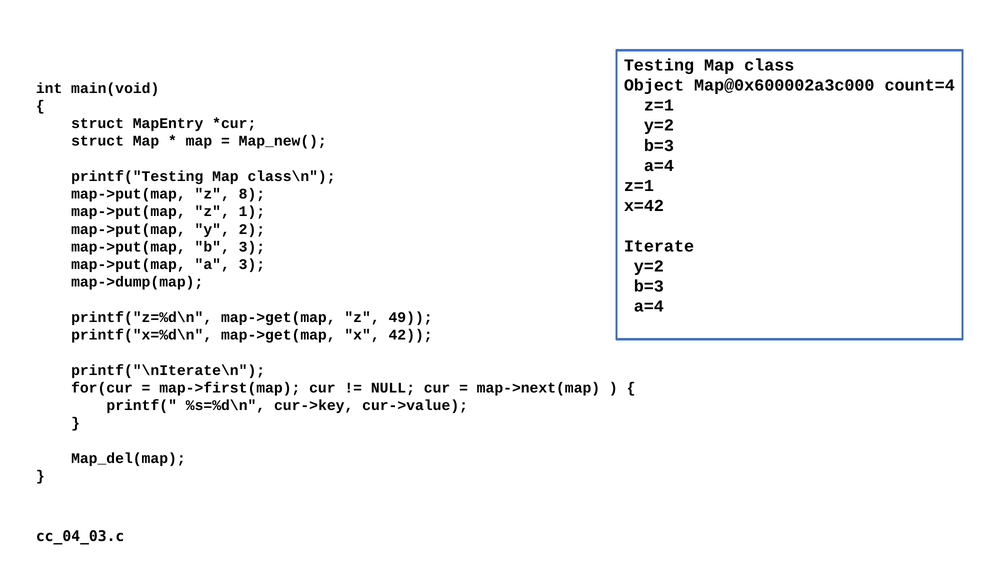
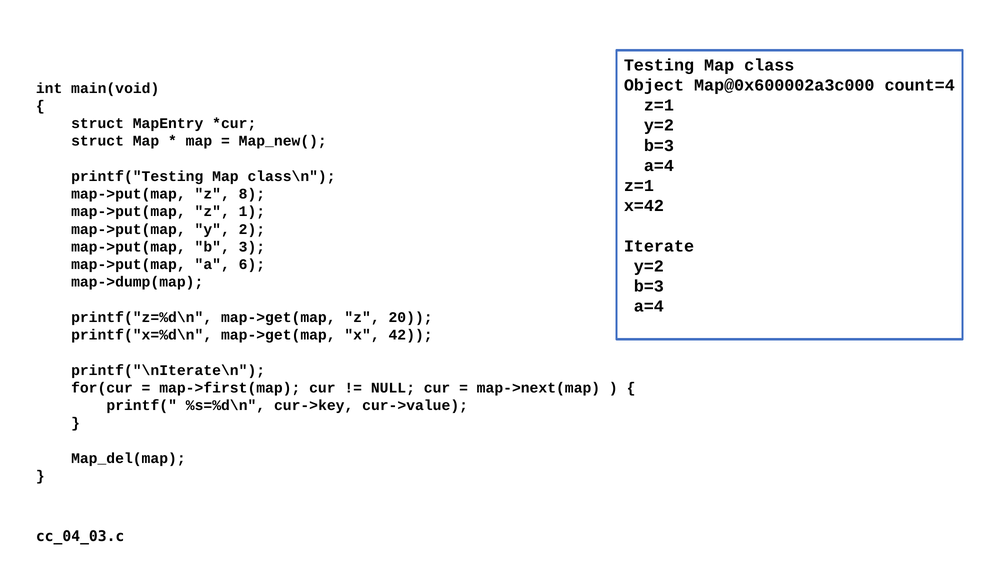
a 3: 3 -> 6
49: 49 -> 20
